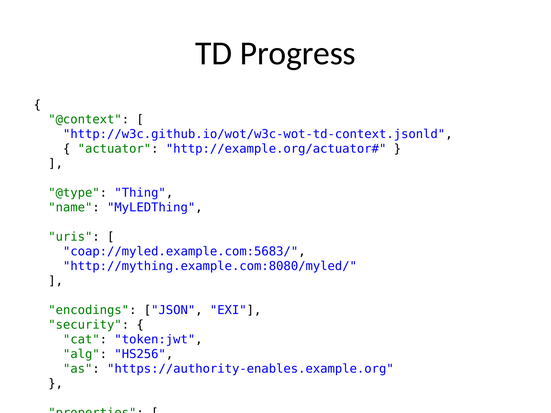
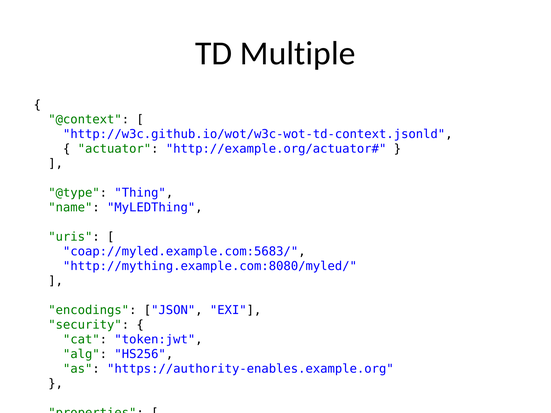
Progress: Progress -> Multiple
